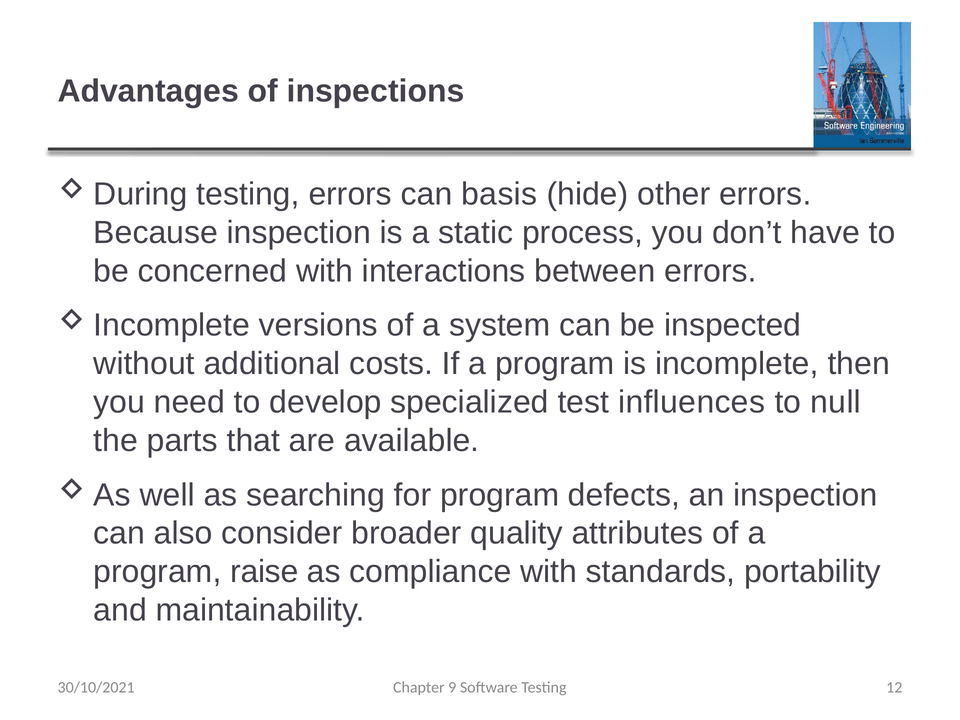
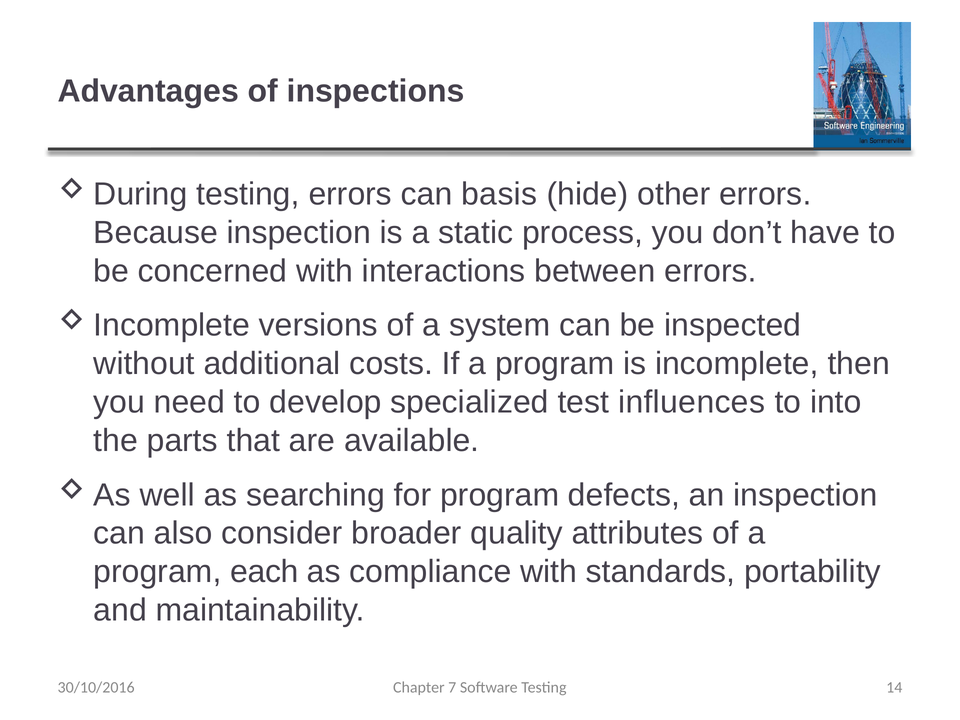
null: null -> into
raise: raise -> each
9: 9 -> 7
12: 12 -> 14
30/10/2021: 30/10/2021 -> 30/10/2016
